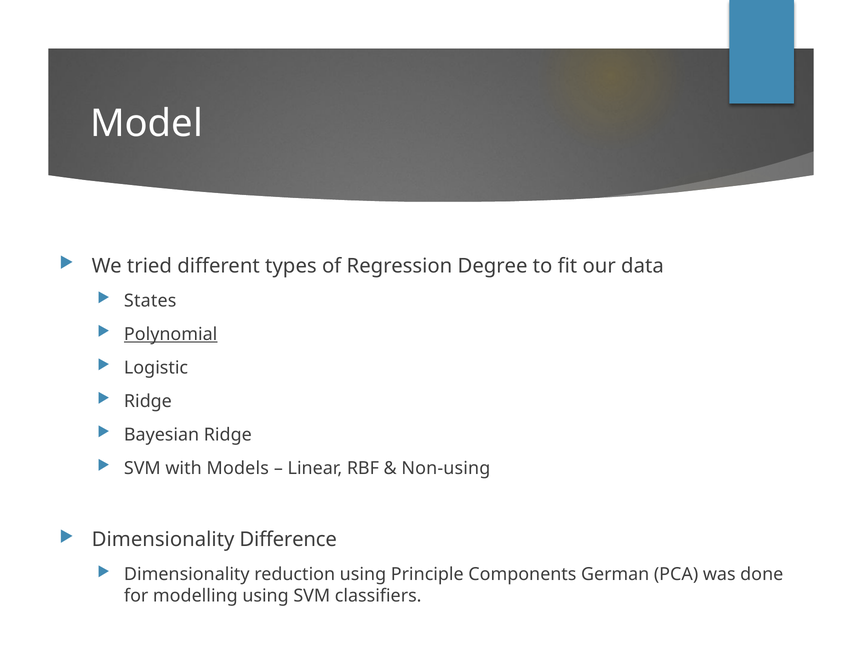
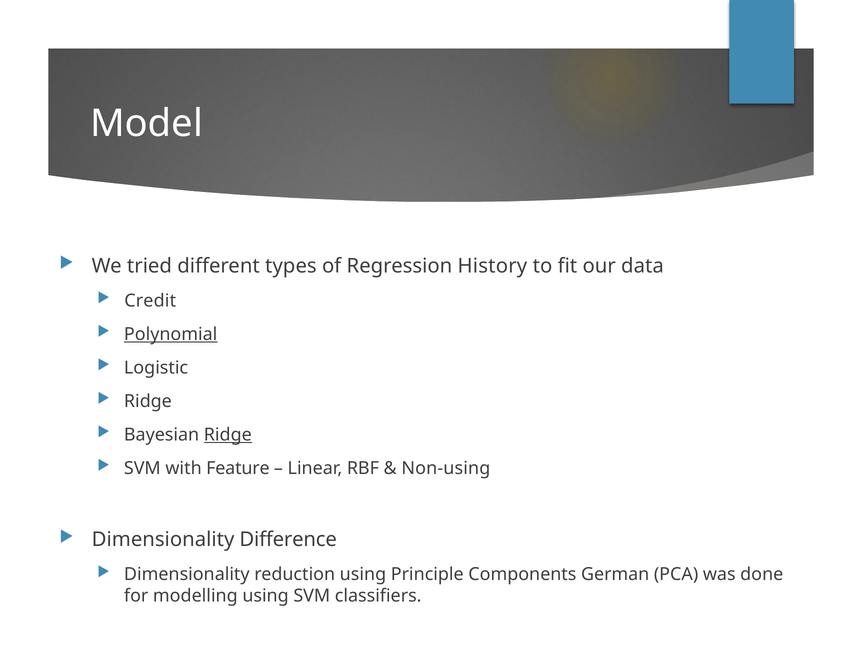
Degree: Degree -> History
States: States -> Credit
Ridge at (228, 435) underline: none -> present
Models: Models -> Feature
